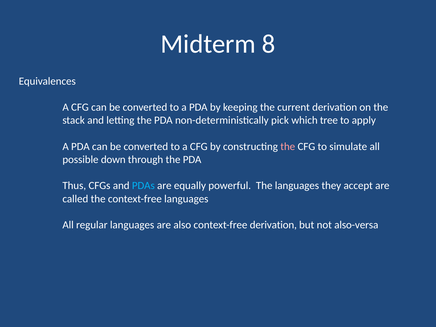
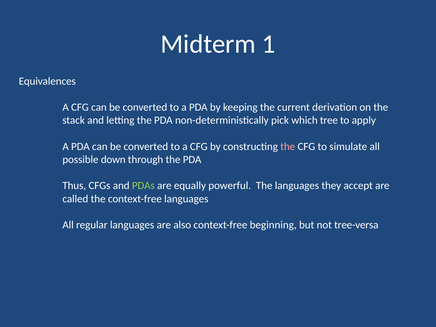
8: 8 -> 1
PDAs colour: light blue -> light green
context-free derivation: derivation -> beginning
also-versa: also-versa -> tree-versa
